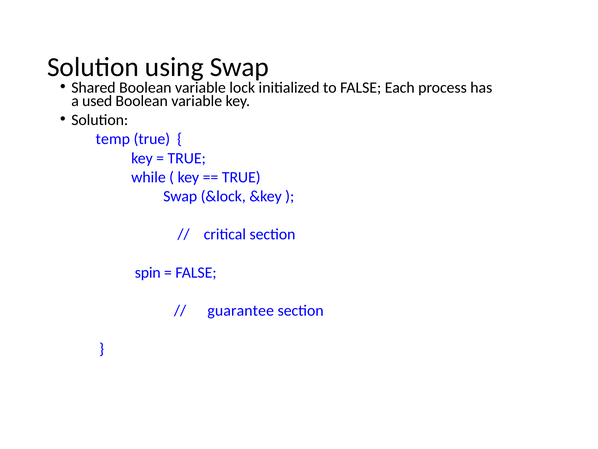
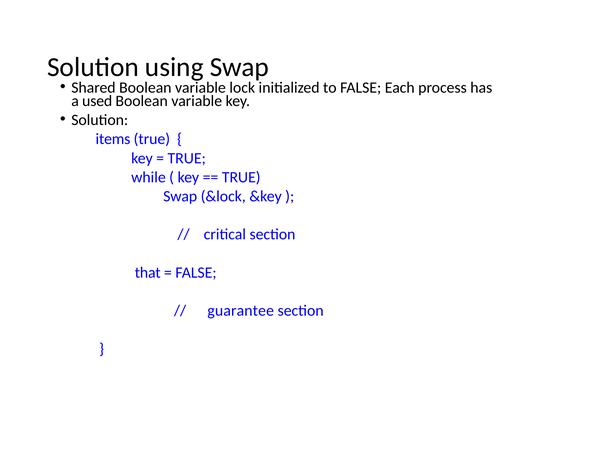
temp: temp -> items
spin: spin -> that
